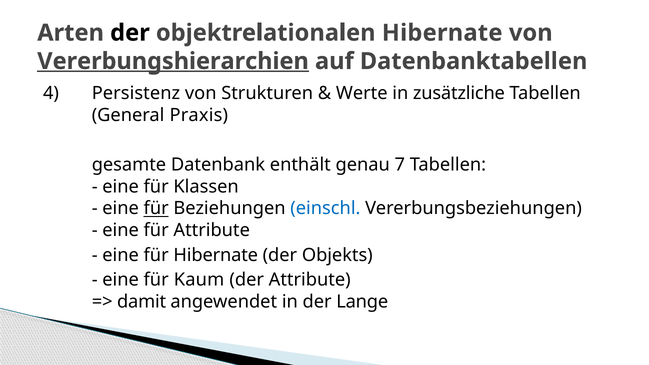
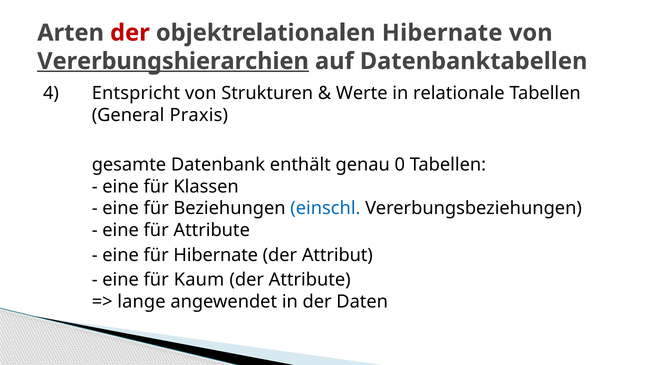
der at (130, 33) colour: black -> red
Persistenz: Persistenz -> Entspricht
zusätzliche: zusätzliche -> relationale
7: 7 -> 0
für at (156, 209) underline: present -> none
Objekts: Objekts -> Attribut
damit: damit -> lange
Lange: Lange -> Daten
